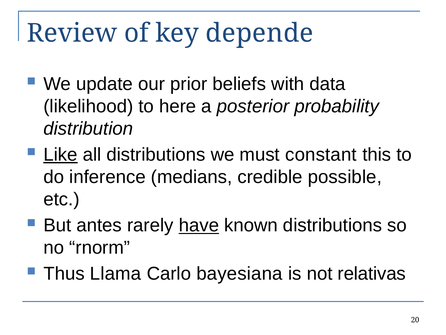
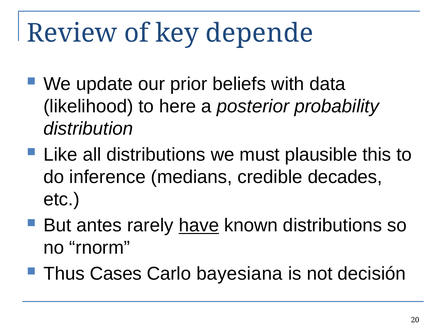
Like underline: present -> none
constant: constant -> plausible
possible: possible -> decades
Llama: Llama -> Cases
relativas: relativas -> decisión
